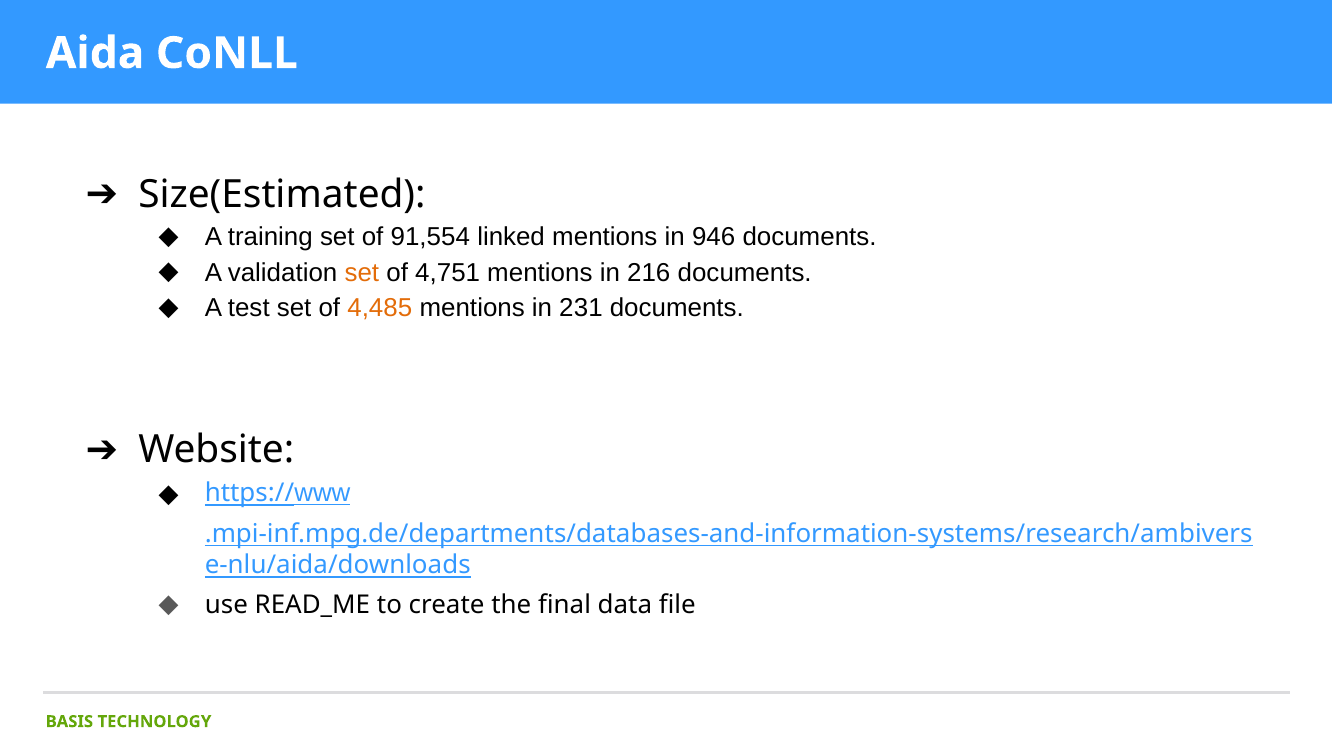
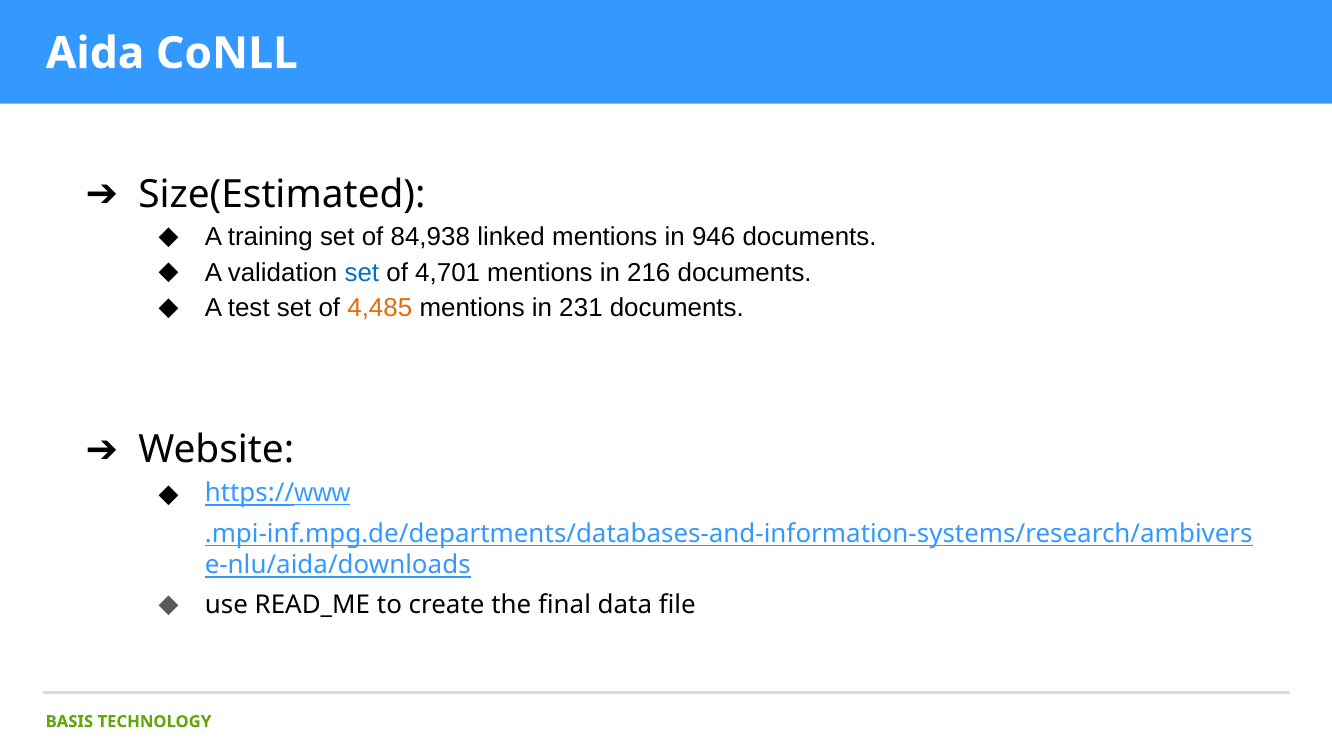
91,554: 91,554 -> 84,938
set at (362, 273) colour: orange -> blue
4,751: 4,751 -> 4,701
